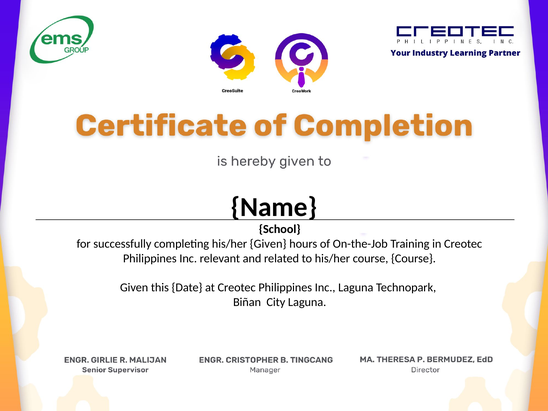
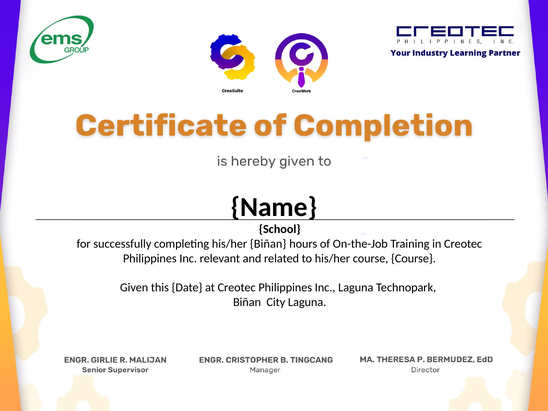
his/her Given: Given -> Biñan
